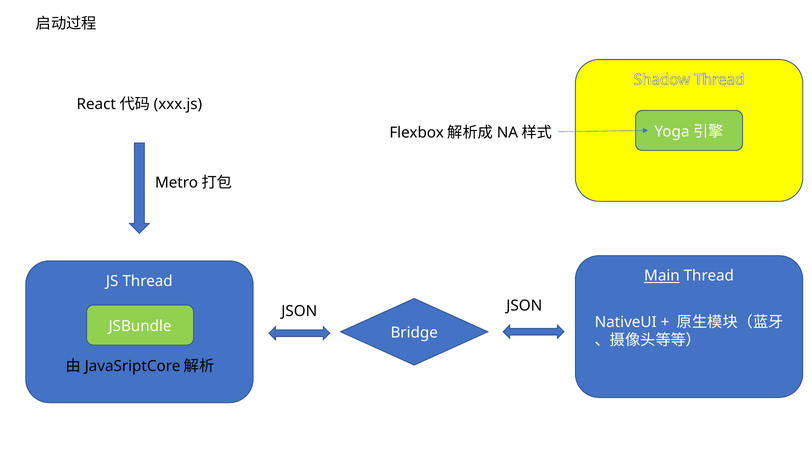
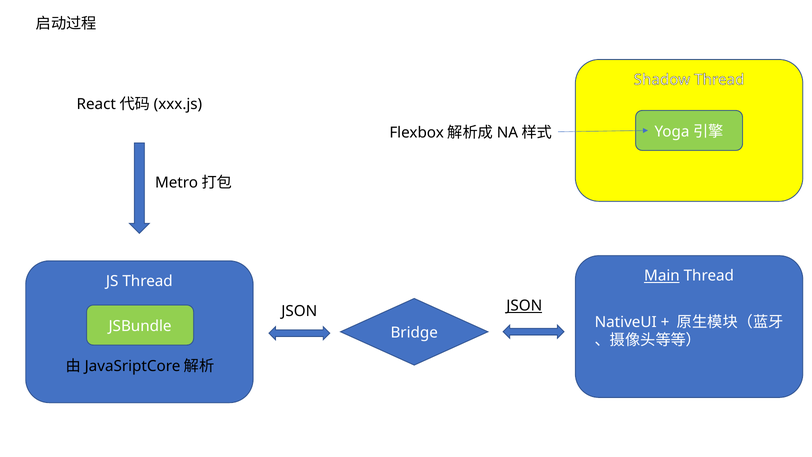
JSON at (524, 306) underline: none -> present
